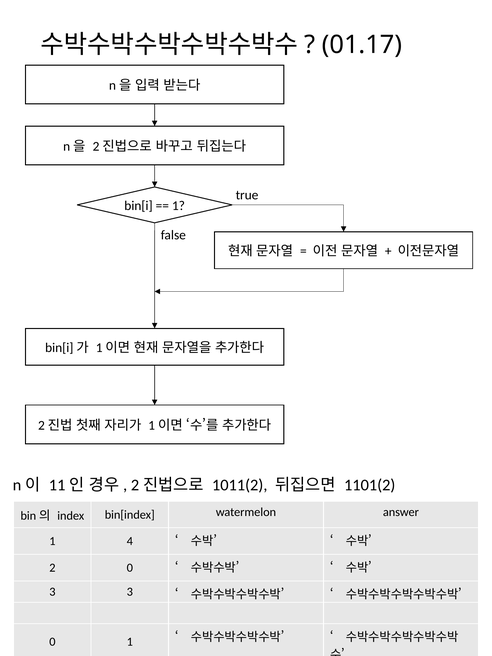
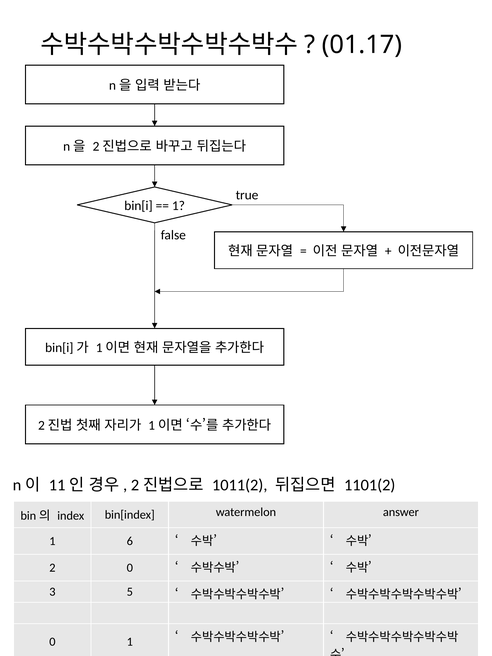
4: 4 -> 6
3 3: 3 -> 5
